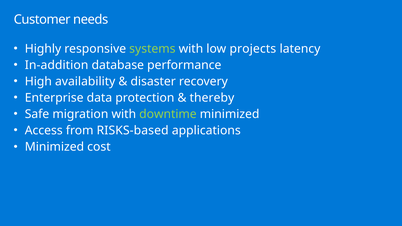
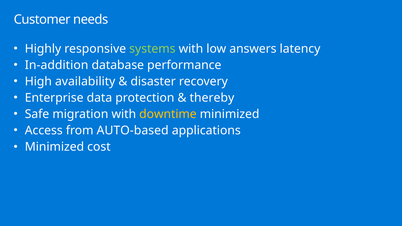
projects: projects -> answers
downtime colour: light green -> yellow
RISKS-based: RISKS-based -> AUTO-based
